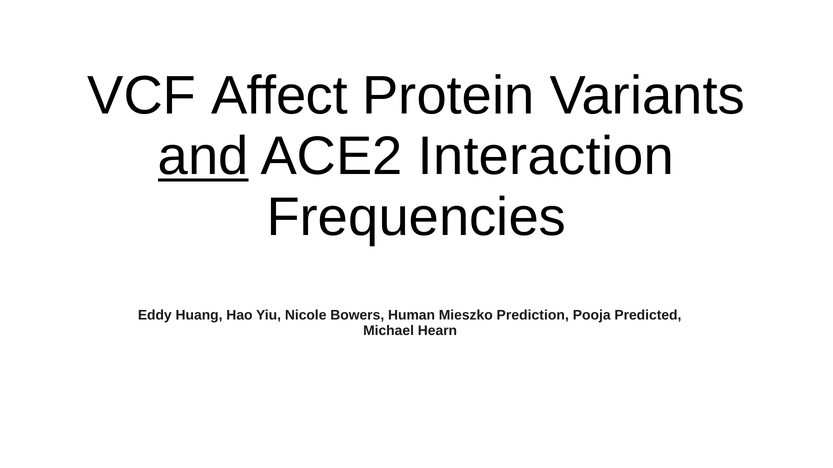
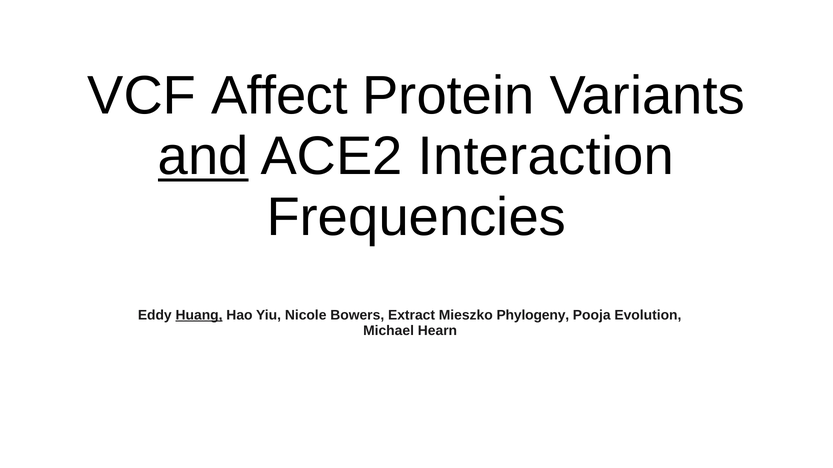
Huang underline: none -> present
Human: Human -> Extract
Prediction: Prediction -> Phylogeny
Predicted: Predicted -> Evolution
